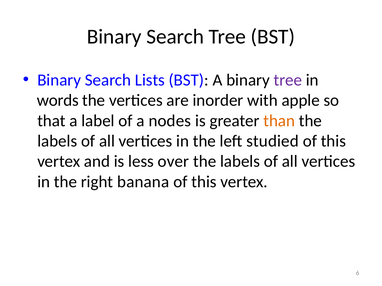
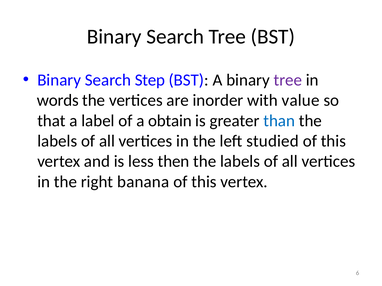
Lists: Lists -> Step
apple: apple -> value
nodes: nodes -> obtain
than colour: orange -> blue
over: over -> then
